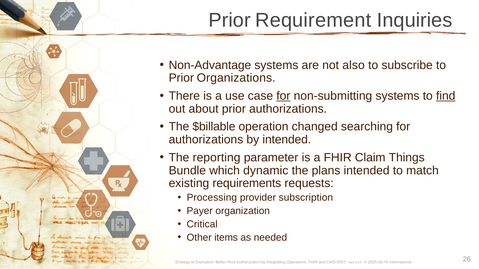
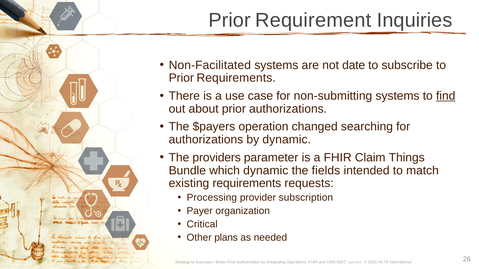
Non-Advantage: Non-Advantage -> Non-Facilitated
also: also -> date
Prior Organizations: Organizations -> Requirements
for at (283, 96) underline: present -> none
$billable: $billable -> $payers
by intended: intended -> dynamic
reporting: reporting -> providers
plans: plans -> fields
items: items -> plans
